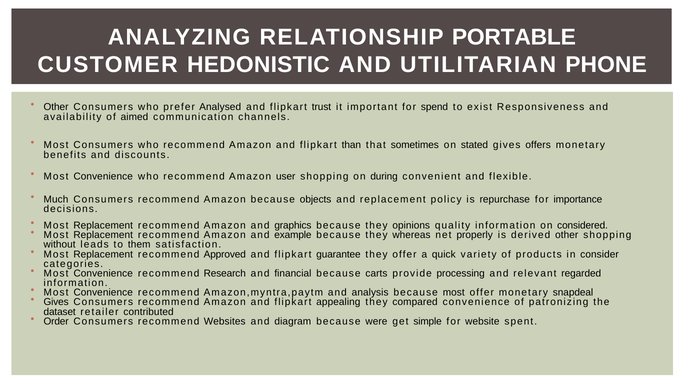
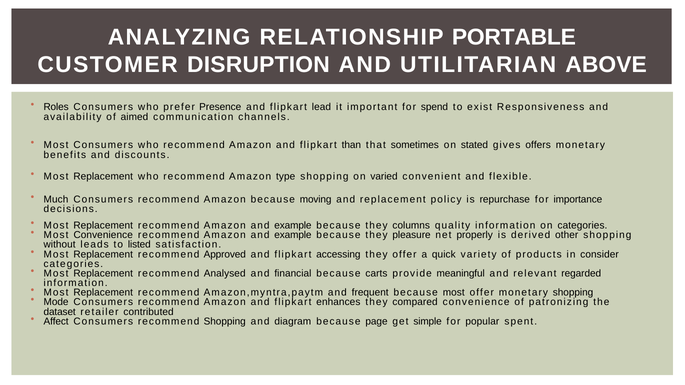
HEDONISTIC: HEDONISTIC -> DISRUPTION
PHONE: PHONE -> ABOVE
Other at (56, 107): Other -> Roles
Analysed: Analysed -> Presence
trust: trust -> lead
Convenience at (103, 176): Convenience -> Replacement
user: user -> type
during: during -> varied
objects: objects -> moving
graphics at (293, 226): graphics -> example
opinions: opinions -> columns
on considered: considered -> categories
Replacement at (103, 235): Replacement -> Convenience
whereas: whereas -> pleasure
them: them -> listed
guarantee: guarantee -> accessing
Convenience at (103, 274): Convenience -> Replacement
Research: Research -> Analysed
processing: processing -> meaningful
Convenience at (103, 293): Convenience -> Replacement
analysis: analysis -> frequent
monetary snapdeal: snapdeal -> shopping
Gives at (56, 302): Gives -> Mode
appealing: appealing -> enhances
Order: Order -> Affect
recommend Websites: Websites -> Shopping
were: were -> page
website: website -> popular
